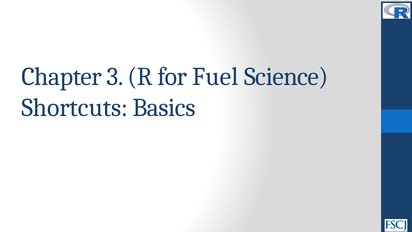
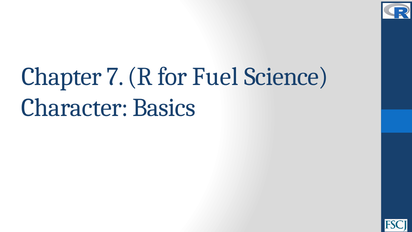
3: 3 -> 7
Shortcuts: Shortcuts -> Character
